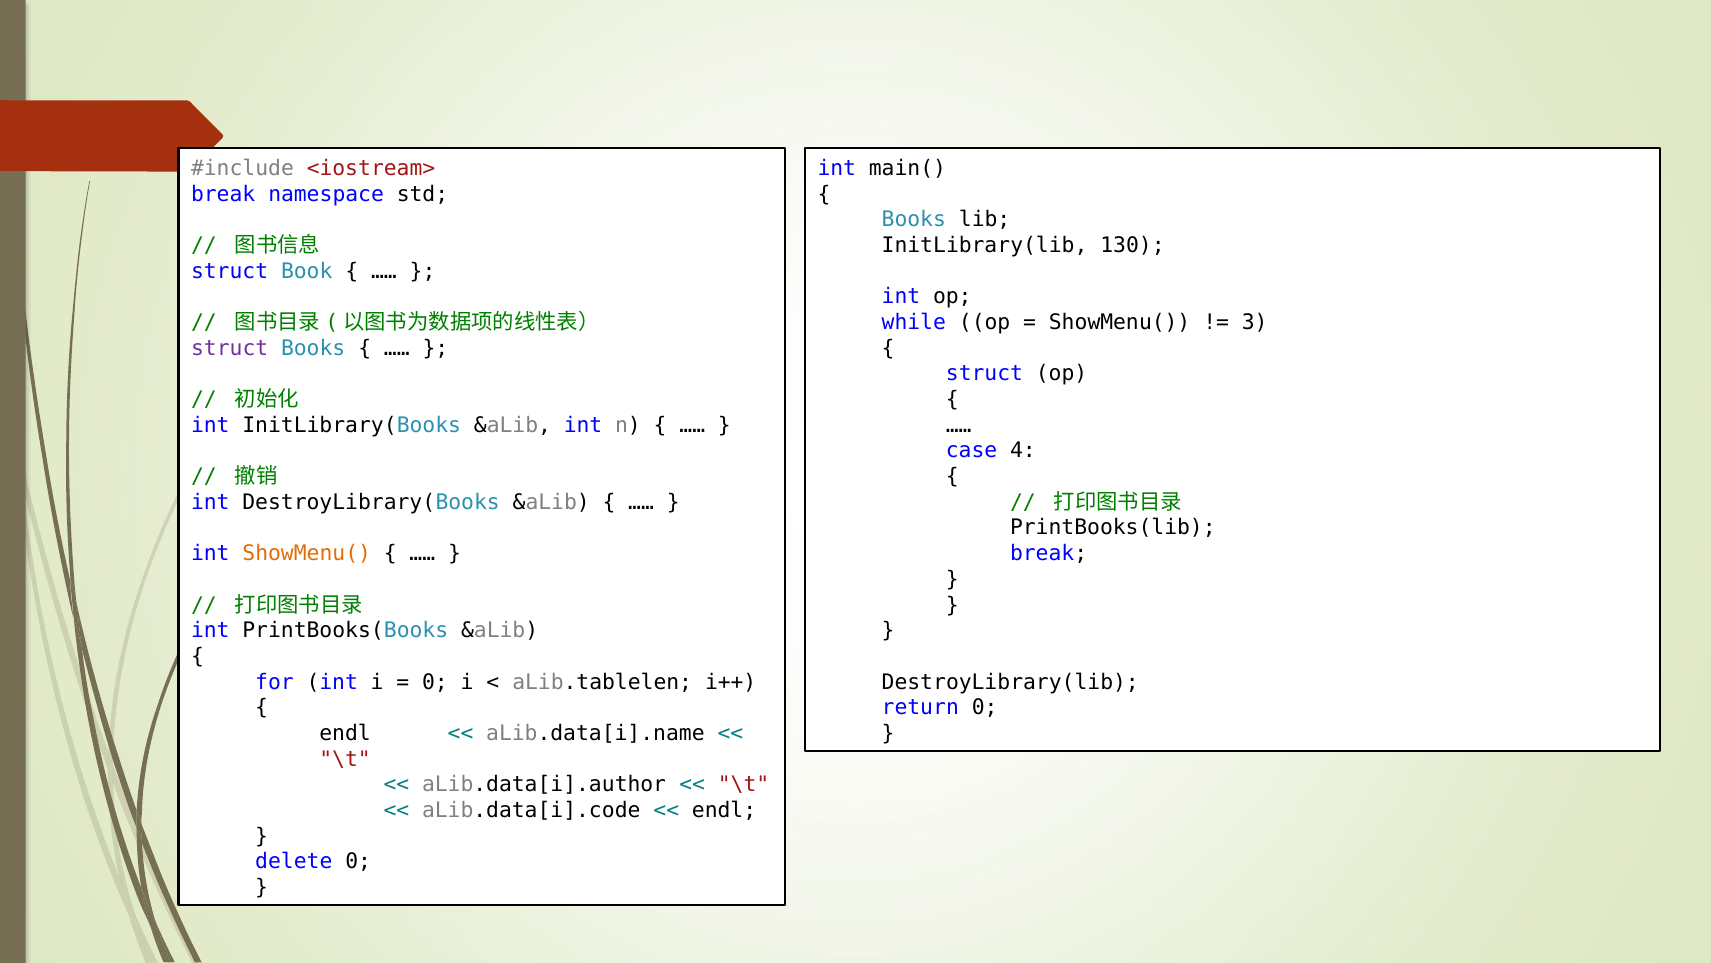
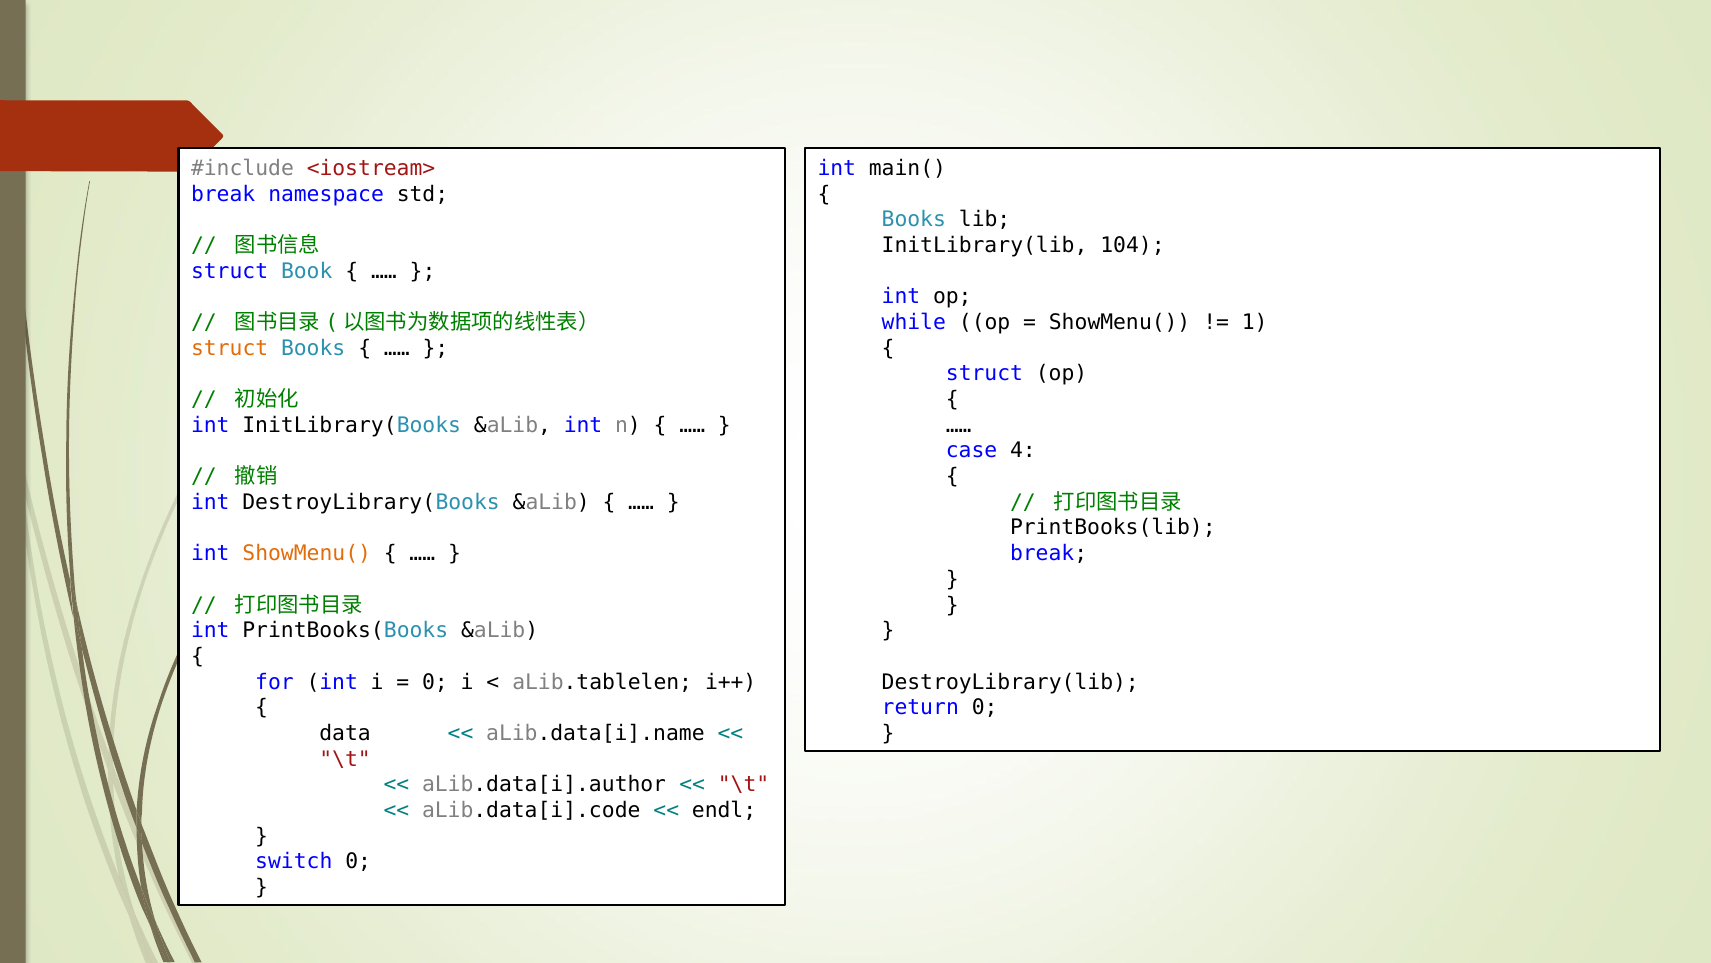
130: 130 -> 104
3: 3 -> 1
struct at (230, 348) colour: purple -> orange
endl at (345, 733): endl -> data
delete: delete -> switch
